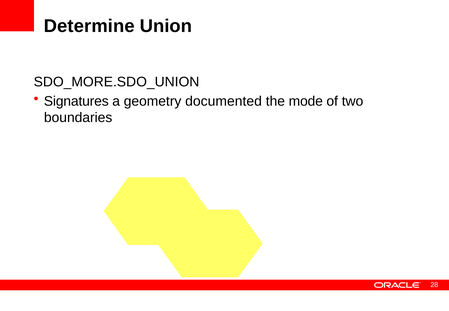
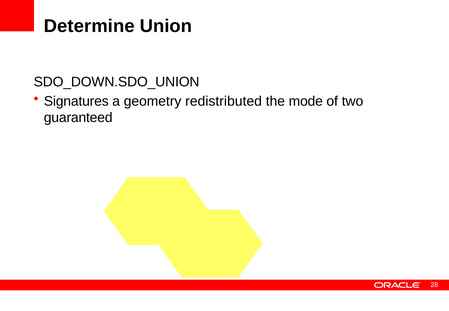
SDO_MORE.SDO_UNION: SDO_MORE.SDO_UNION -> SDO_DOWN.SDO_UNION
documented: documented -> redistributed
boundaries: boundaries -> guaranteed
